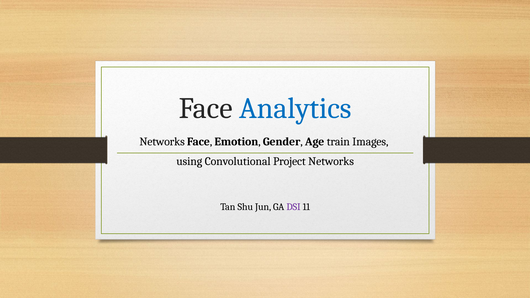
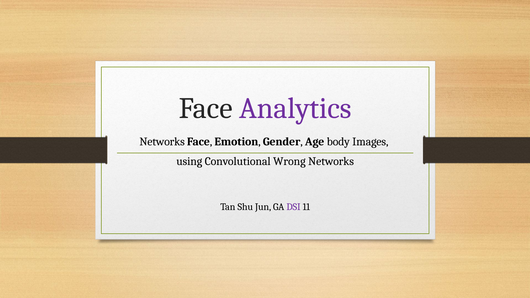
Analytics colour: blue -> purple
train: train -> body
Project: Project -> Wrong
